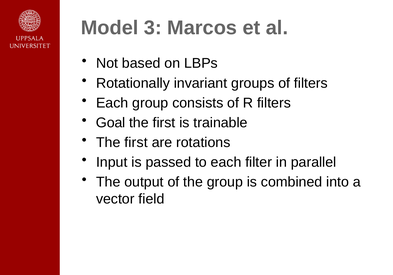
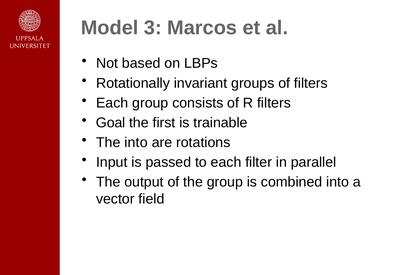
first at (136, 143): first -> into
